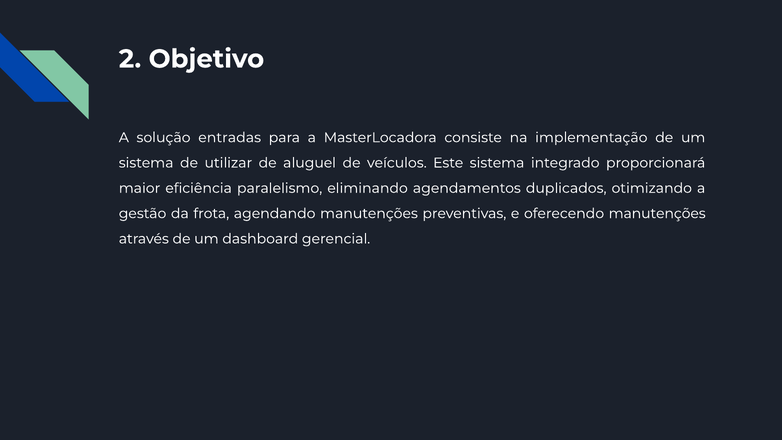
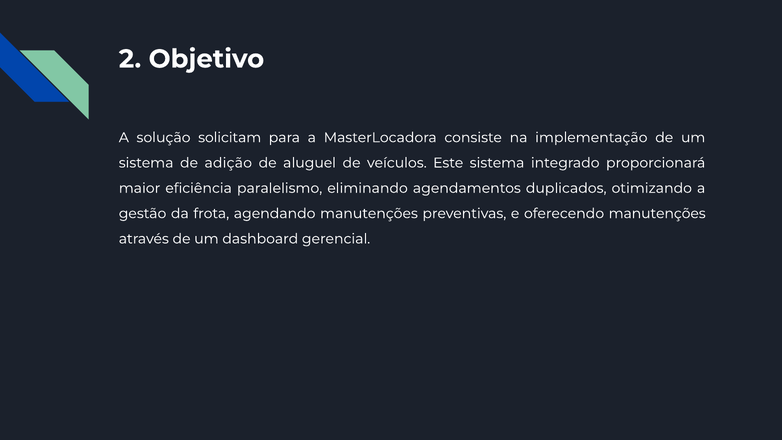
entradas: entradas -> solicitam
utilizar: utilizar -> adição
